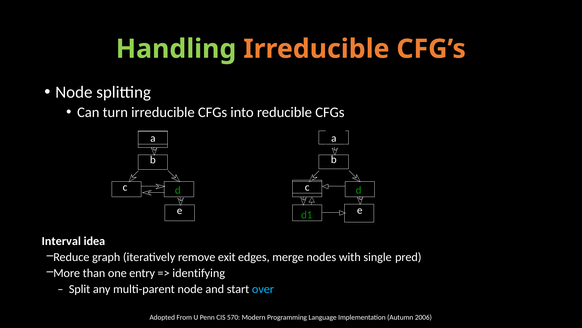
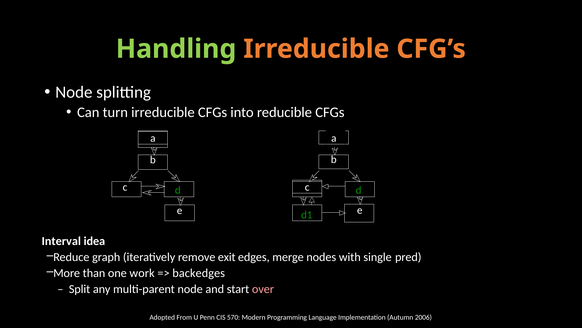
entry: entry -> work
identifying: identifying -> backedges
over colour: light blue -> pink
